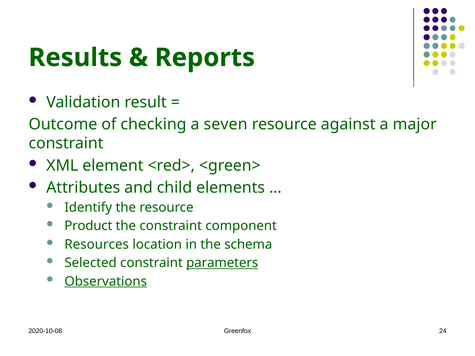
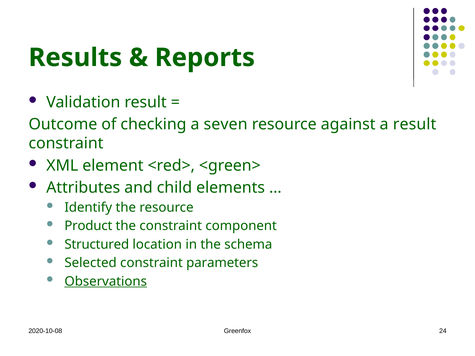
a major: major -> result
Resources: Resources -> Structured
parameters underline: present -> none
